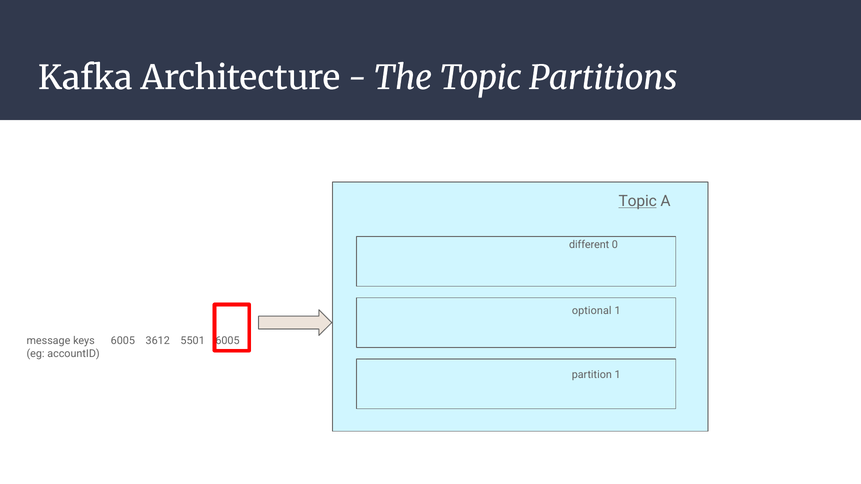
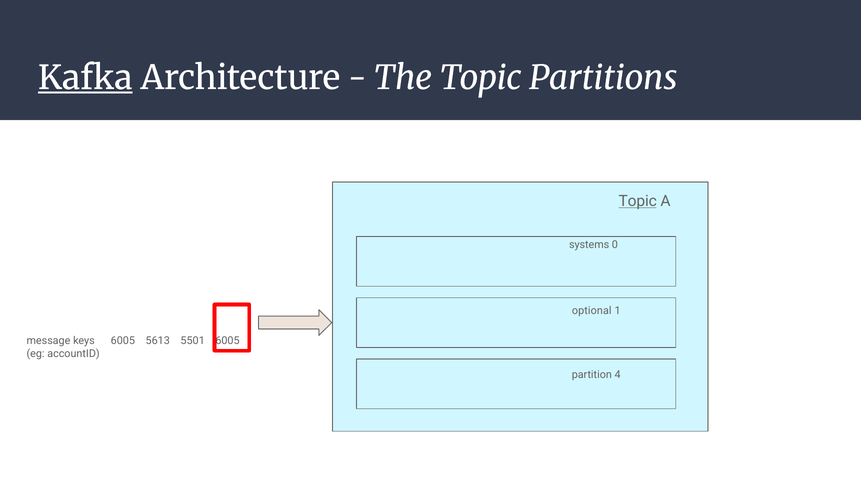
Kafka underline: none -> present
different: different -> systems
3612: 3612 -> 5613
partition 1: 1 -> 4
